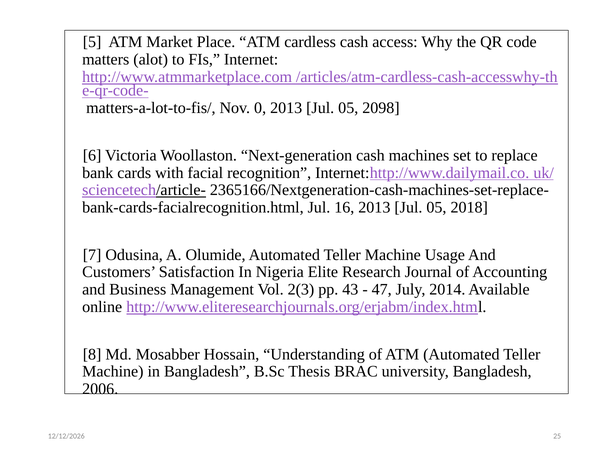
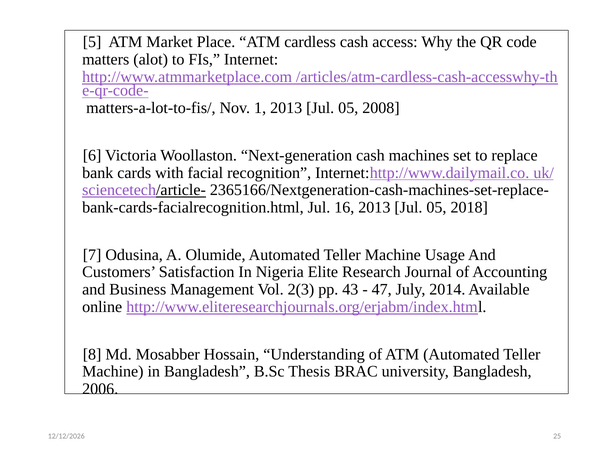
0: 0 -> 1
2098: 2098 -> 2008
